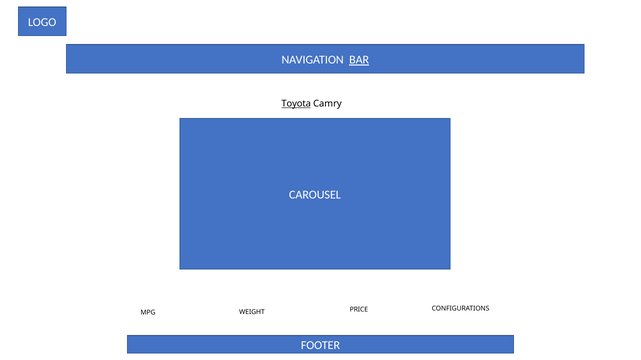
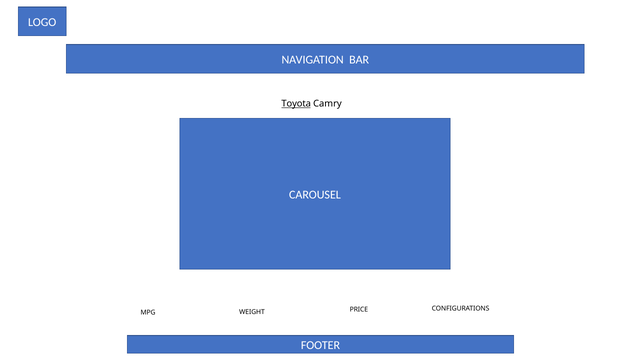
BAR underline: present -> none
